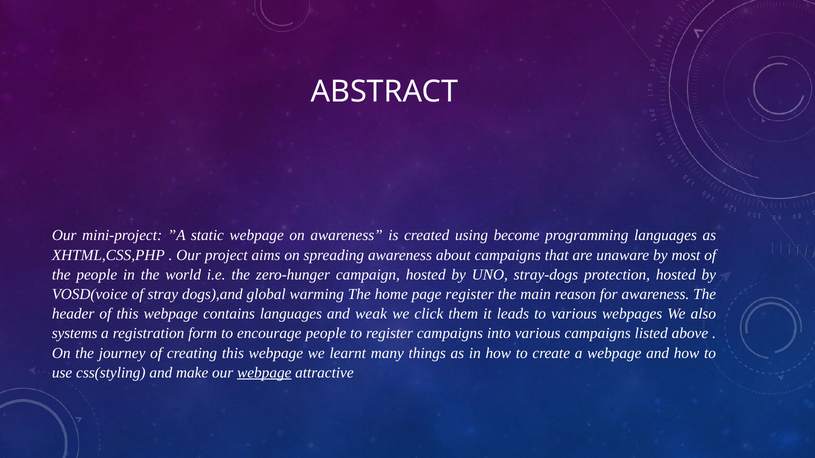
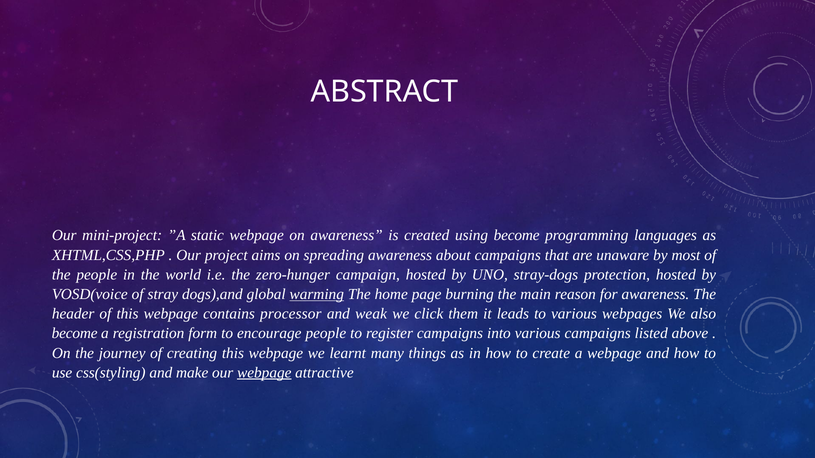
warming underline: none -> present
page register: register -> burning
contains languages: languages -> processor
systems at (75, 334): systems -> become
